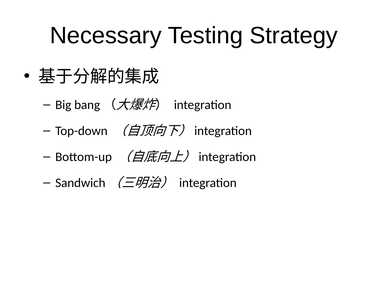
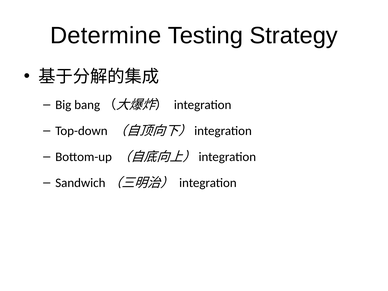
Necessary: Necessary -> Determine
